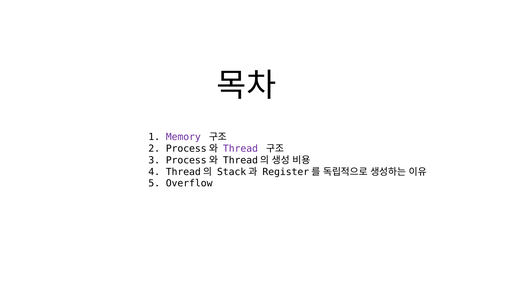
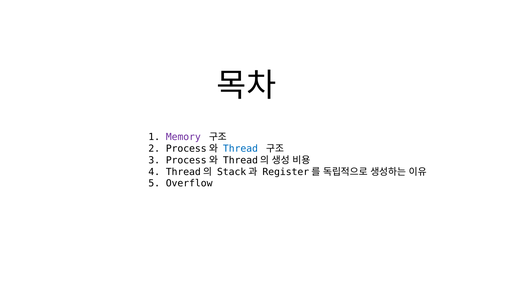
Thread colour: purple -> blue
